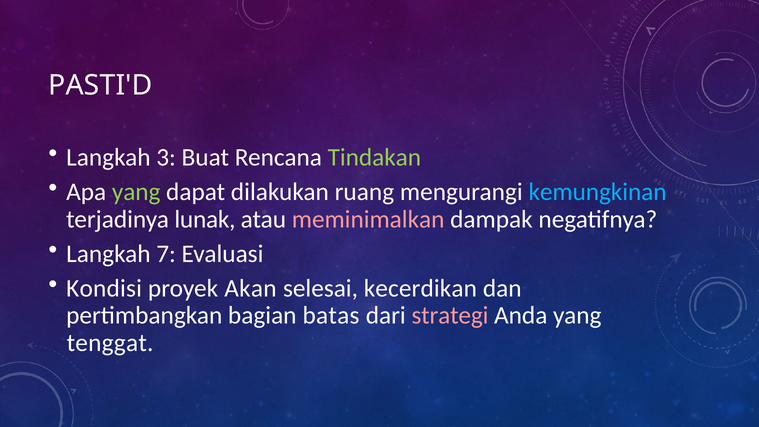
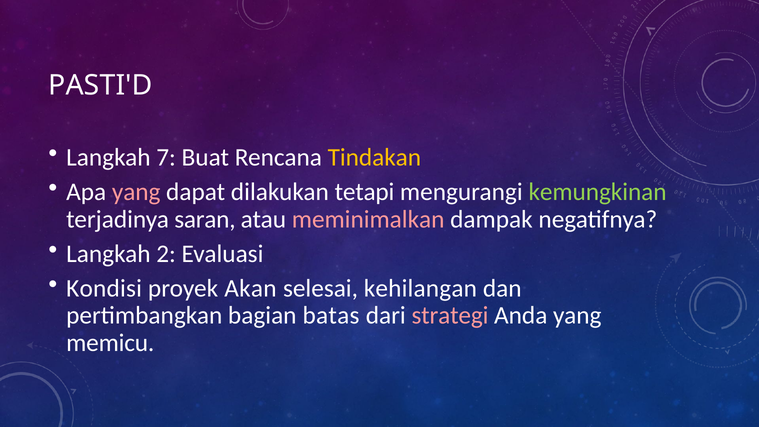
3: 3 -> 7
Tindakan colour: light green -> yellow
yang at (136, 192) colour: light green -> pink
ruang: ruang -> tetapi
kemungkinan colour: light blue -> light green
lunak: lunak -> saran
7: 7 -> 2
kecerdikan: kecerdikan -> kehilangan
tenggat: tenggat -> memicu
